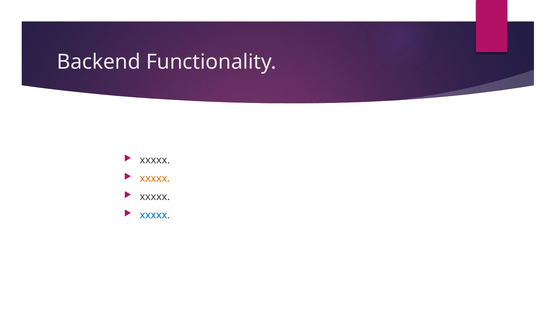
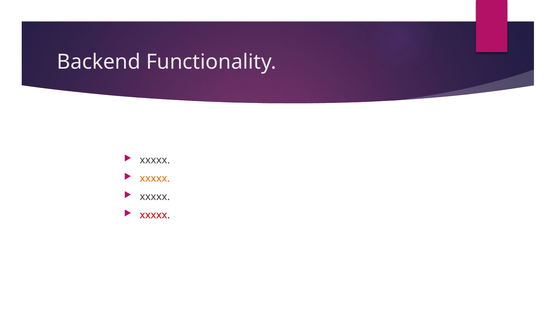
xxxxx at (155, 215) colour: blue -> red
